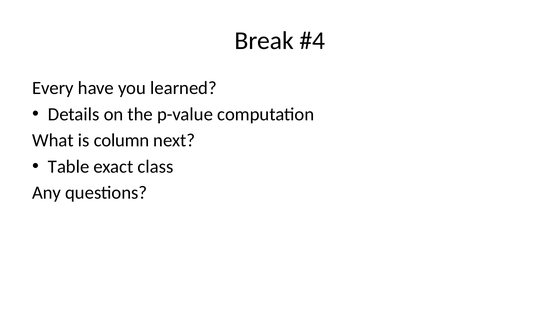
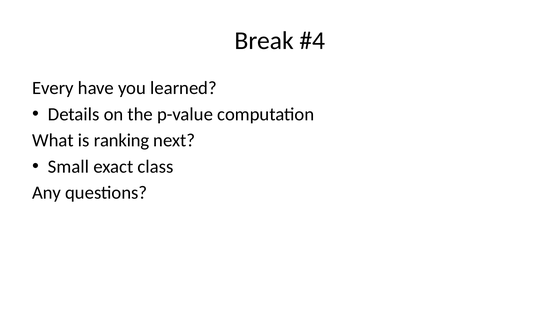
column: column -> ranking
Table: Table -> Small
